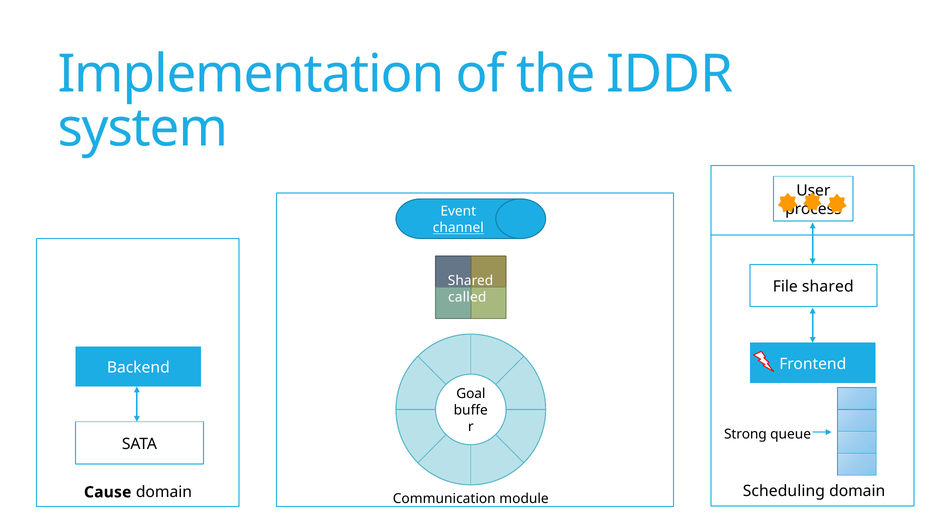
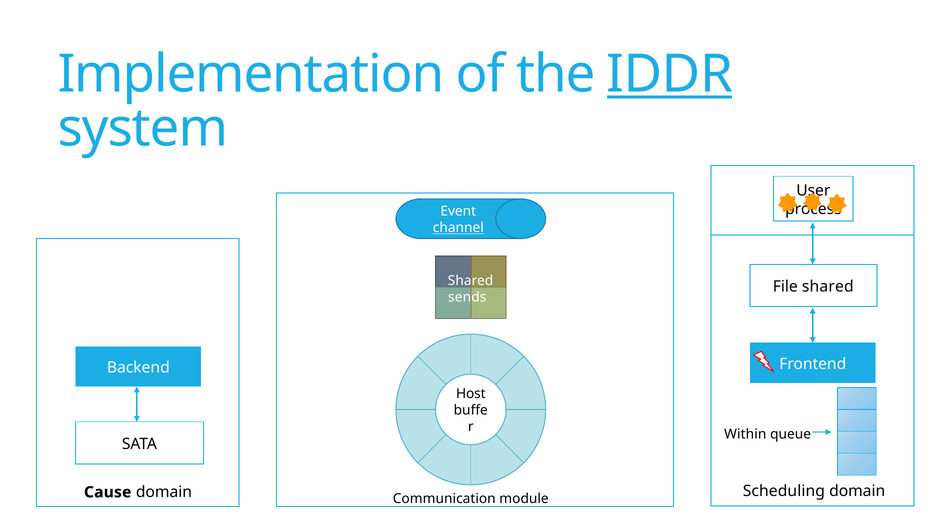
IDDR underline: none -> present
called: called -> sends
Goal: Goal -> Host
Strong: Strong -> Within
